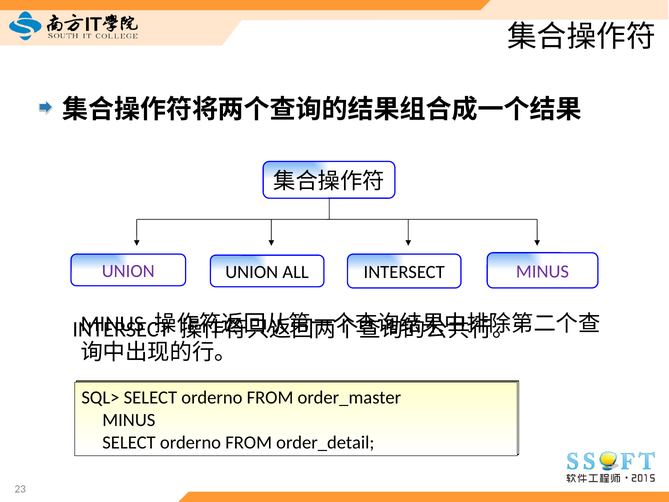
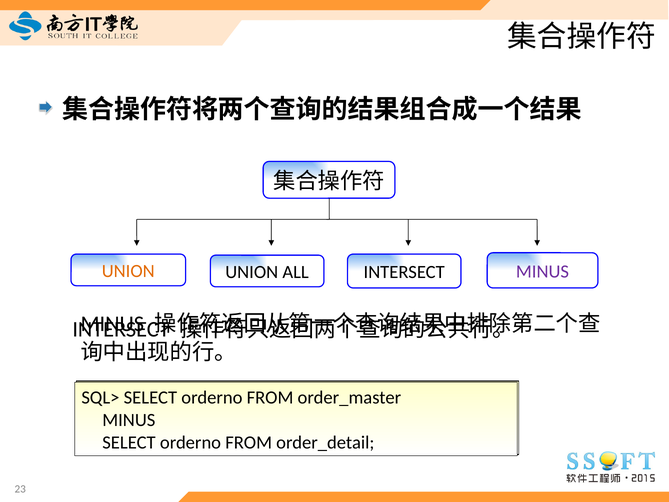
UNION at (128, 271) colour: purple -> orange
